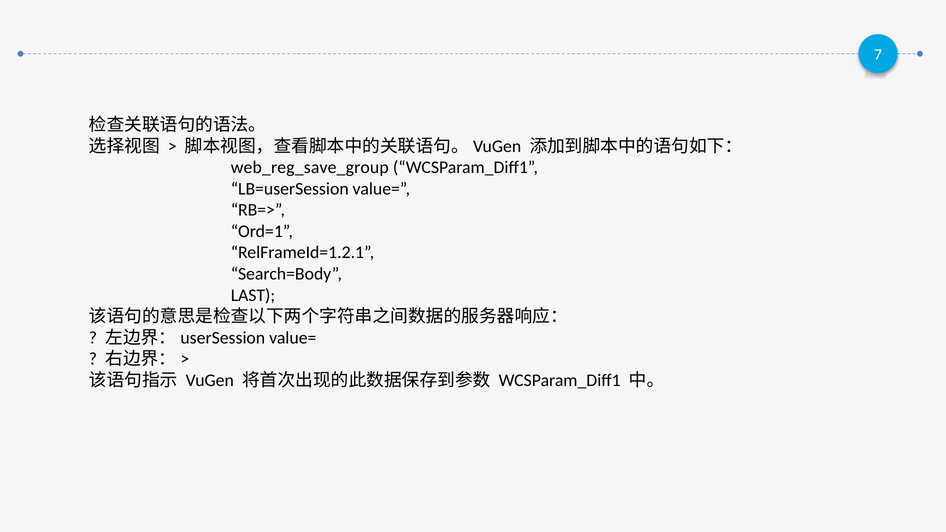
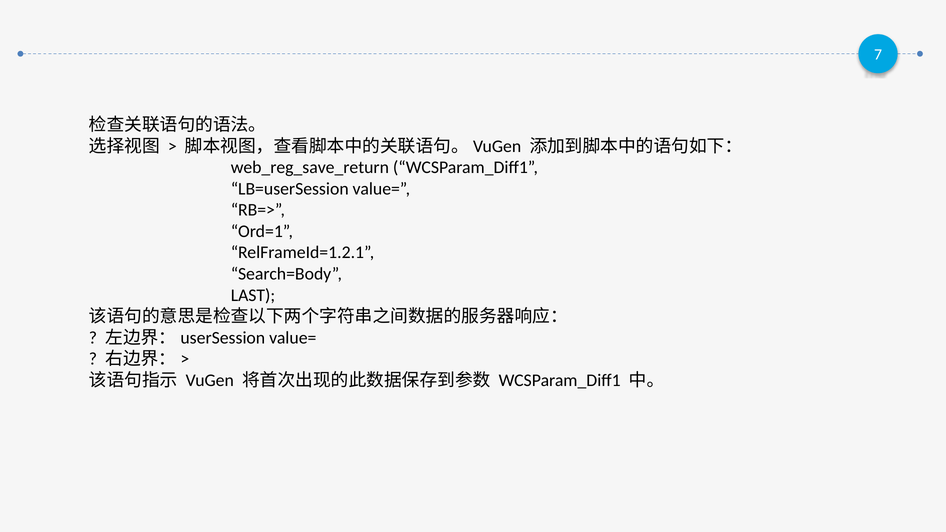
web_reg_save_group: web_reg_save_group -> web_reg_save_return
